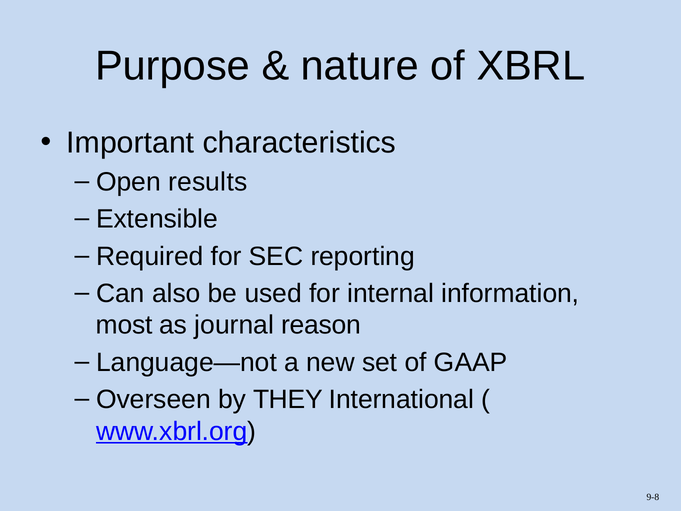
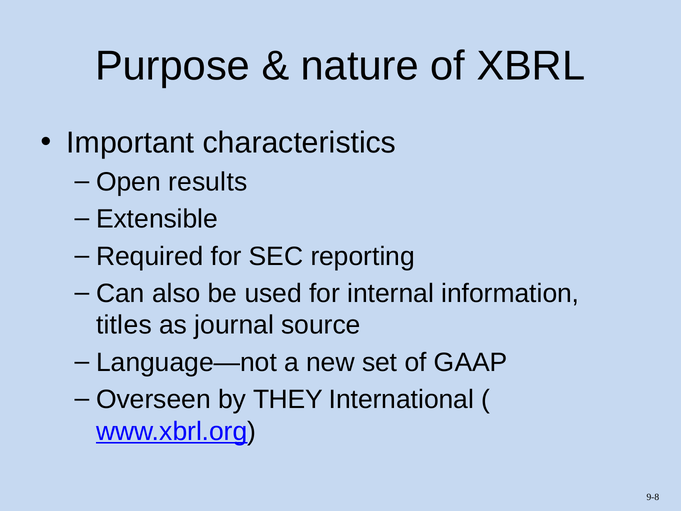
most: most -> titles
reason: reason -> source
